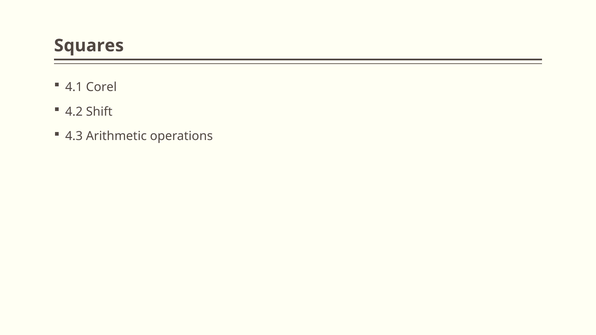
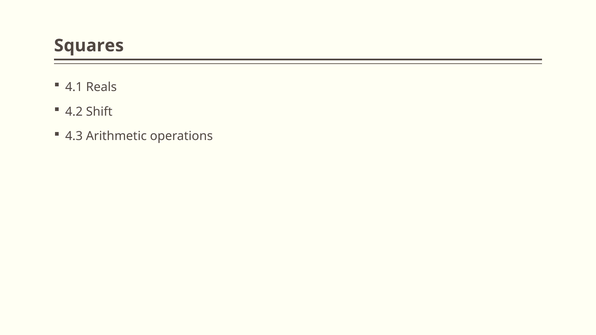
Corel: Corel -> Reals
